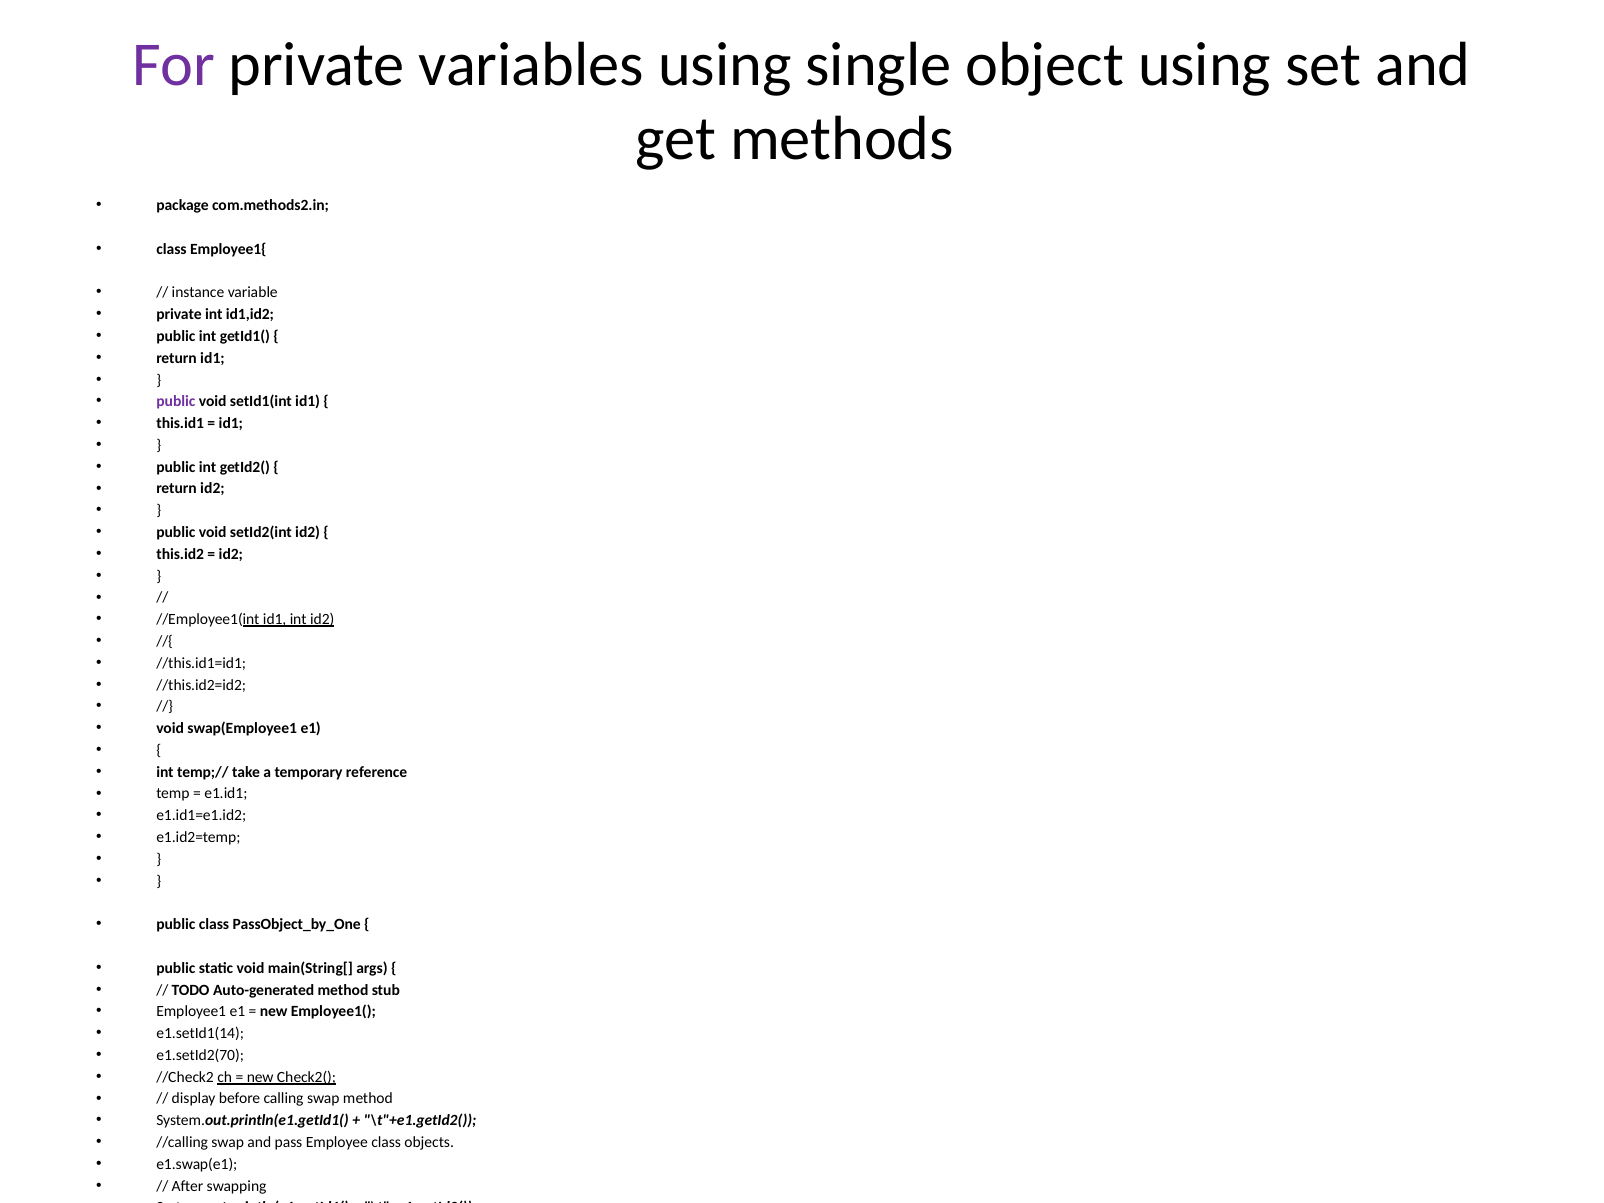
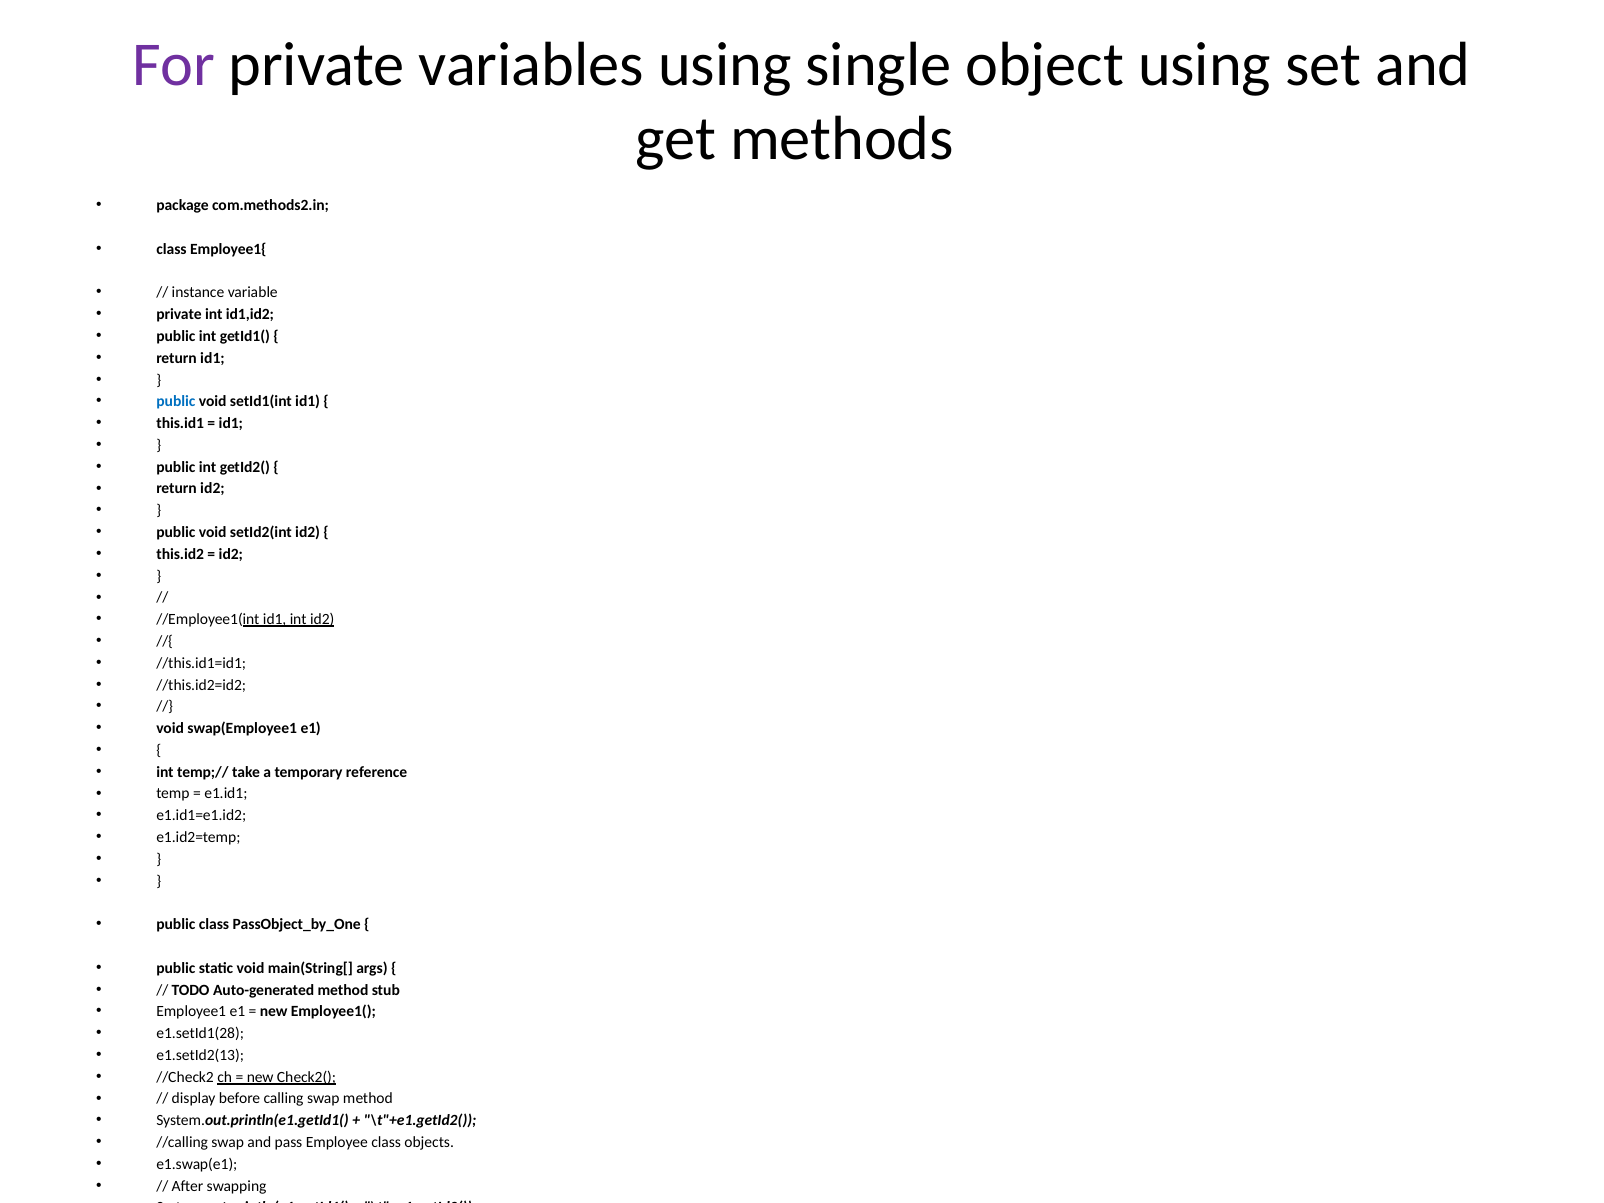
public at (176, 402) colour: purple -> blue
e1.setId1(14: e1.setId1(14 -> e1.setId1(28
e1.setId2(70: e1.setId2(70 -> e1.setId2(13
